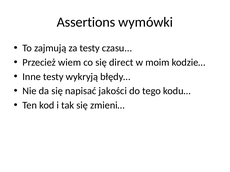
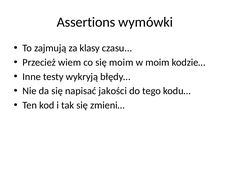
za testy: testy -> klasy
się direct: direct -> moim
